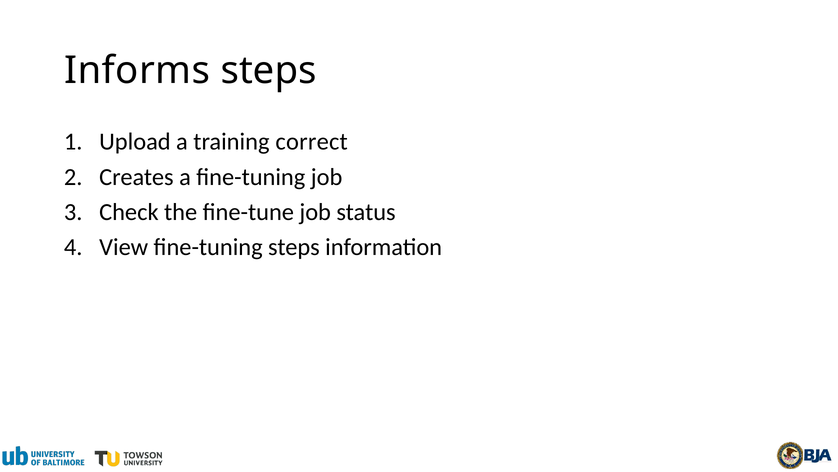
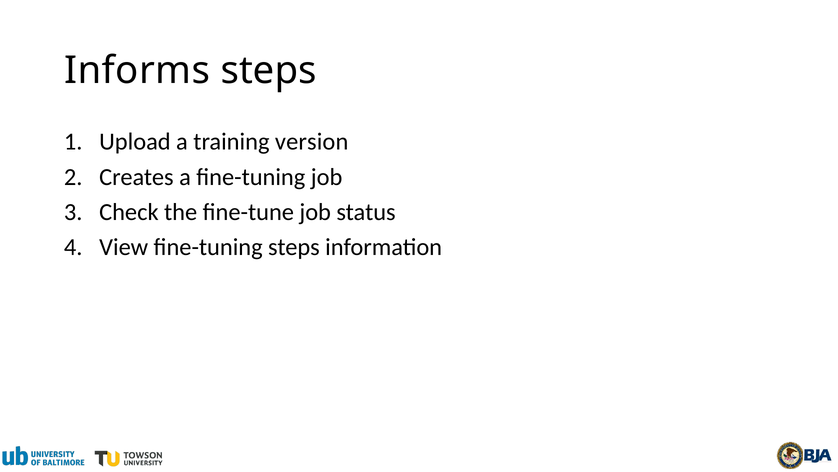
correct: correct -> version
